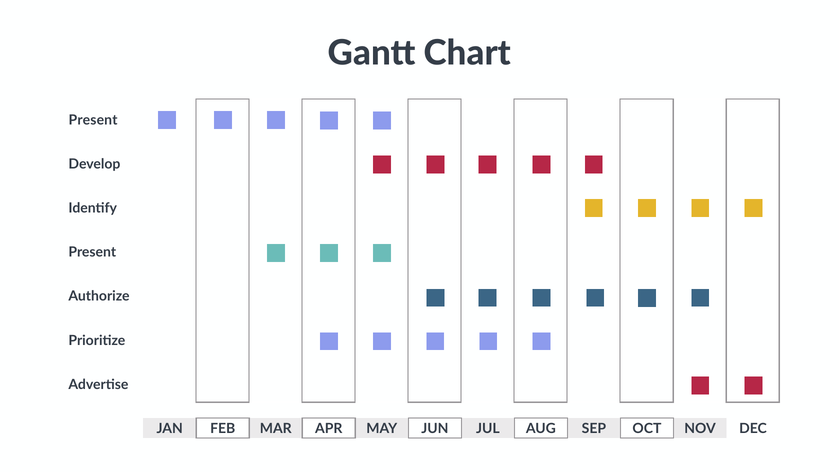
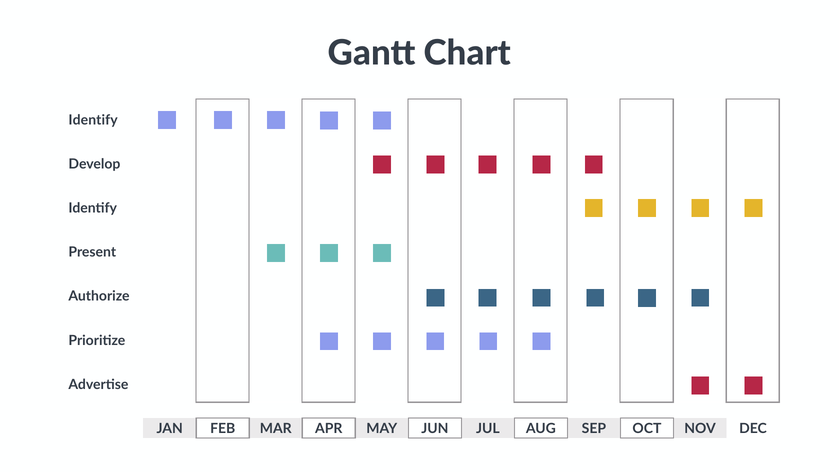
Present at (93, 120): Present -> Identify
